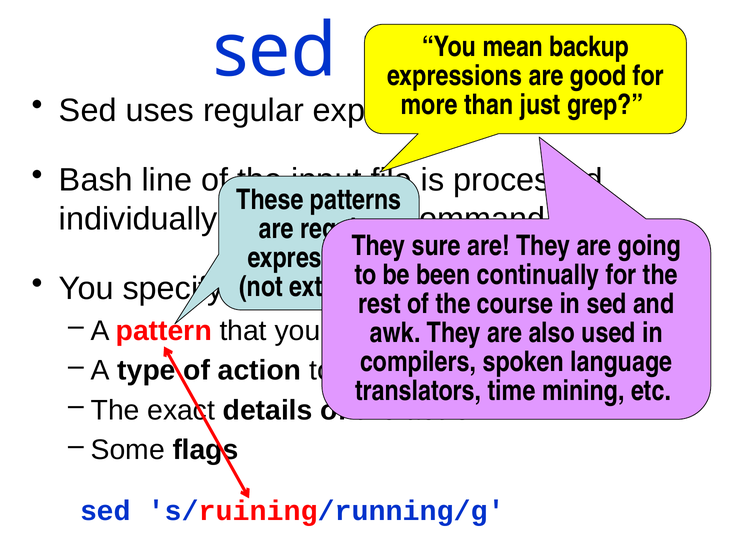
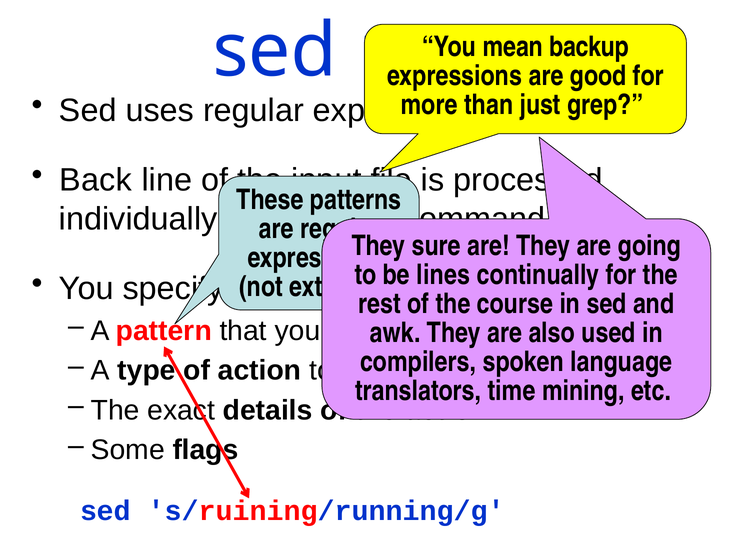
Bash: Bash -> Back
been: been -> lines
